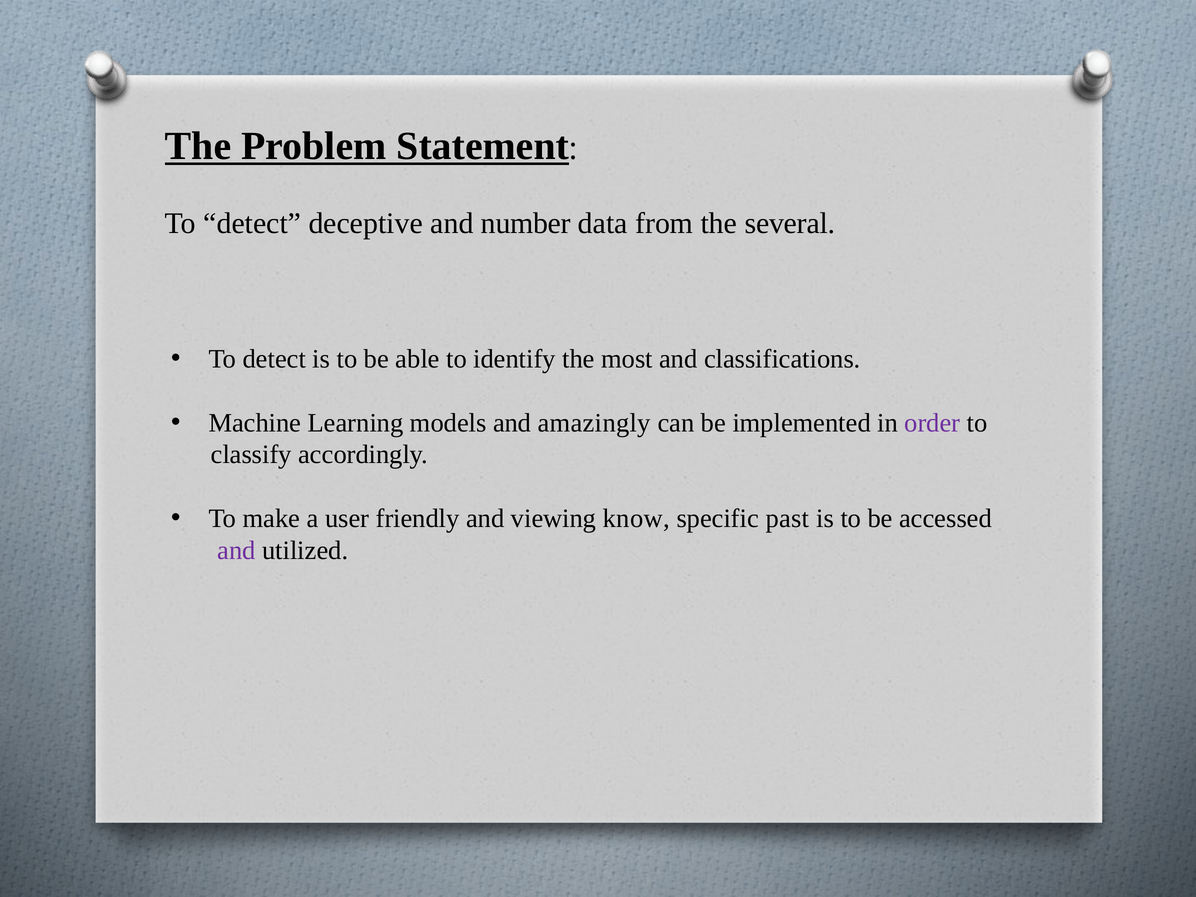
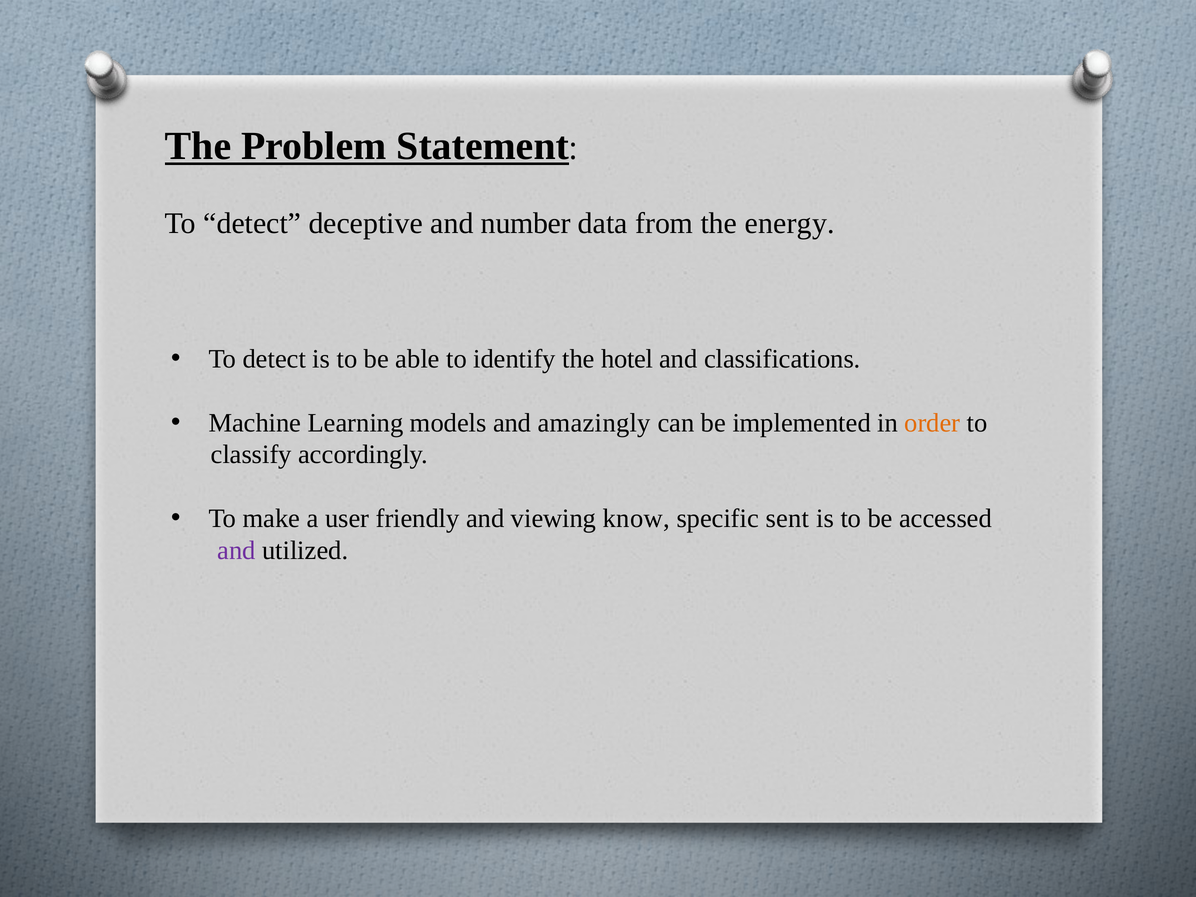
several: several -> energy
most: most -> hotel
order colour: purple -> orange
past: past -> sent
